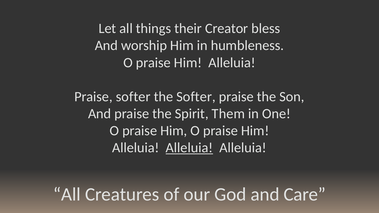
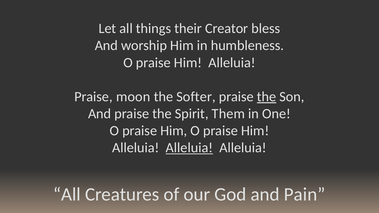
Praise softer: softer -> moon
the at (267, 97) underline: none -> present
Care: Care -> Pain
